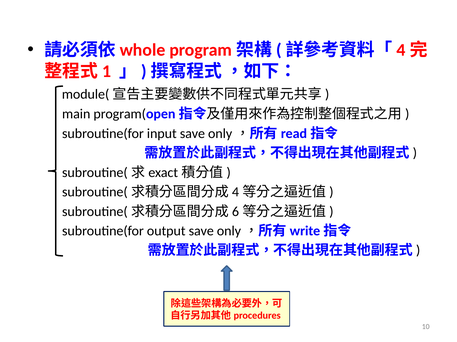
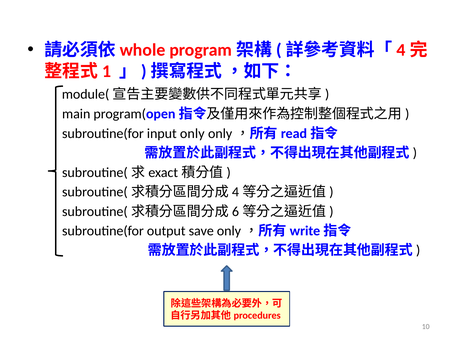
input save: save -> only
